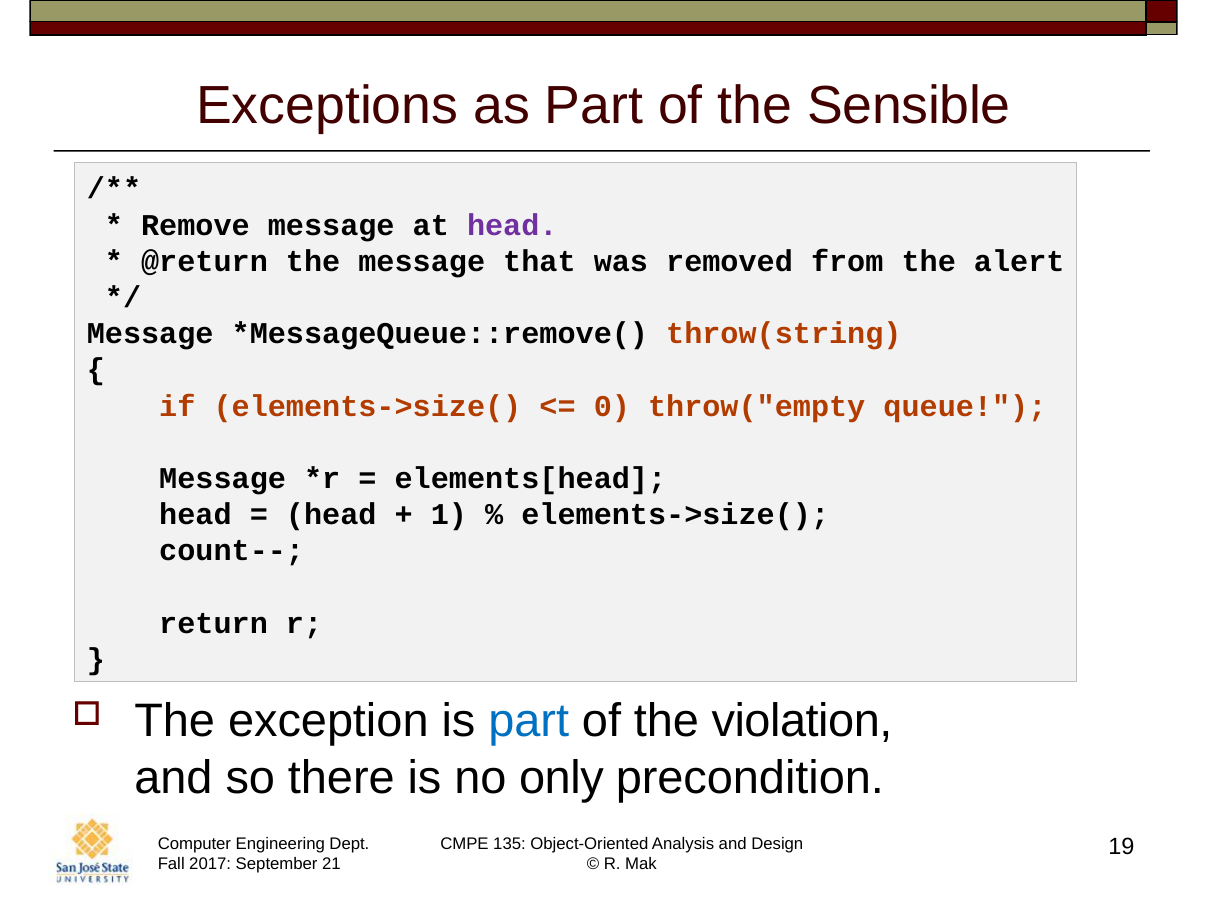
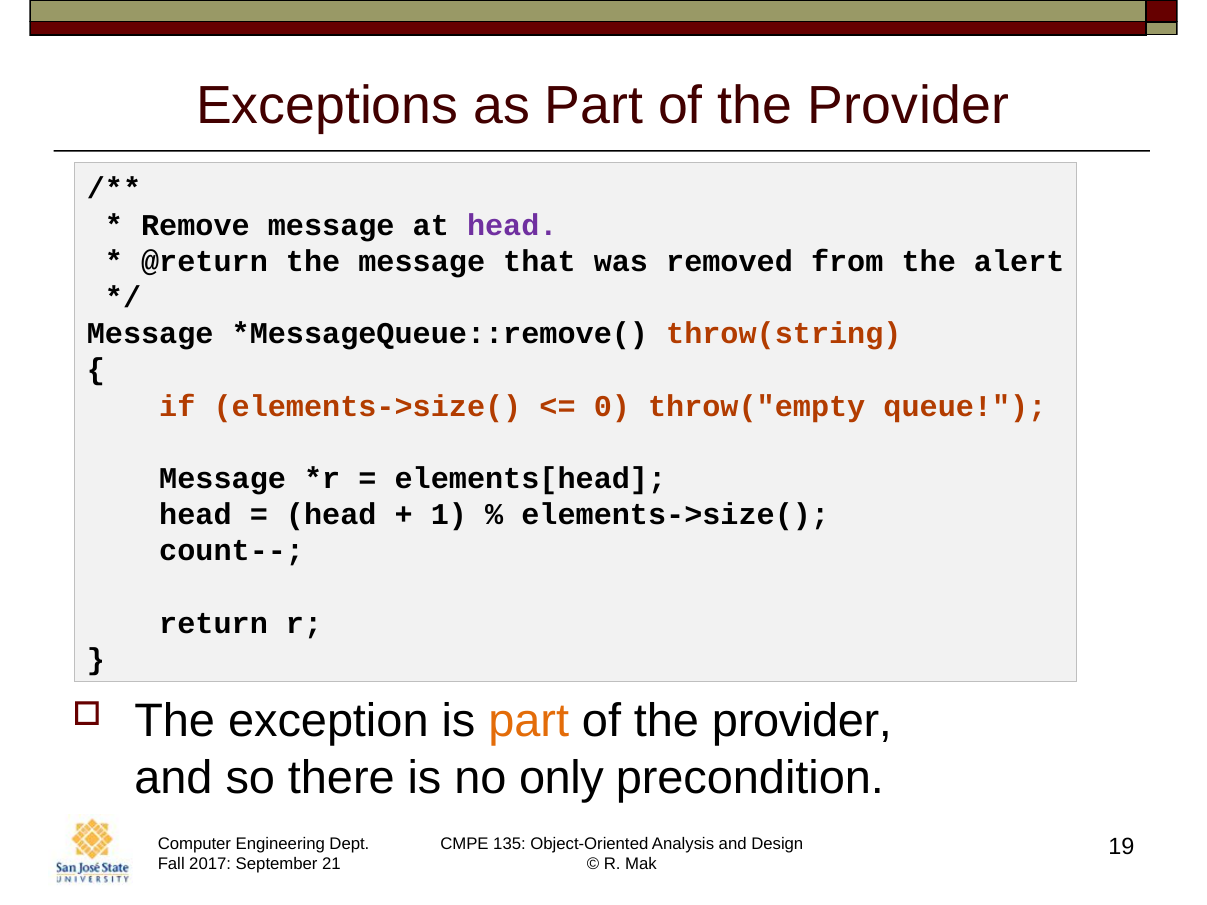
Sensible at (909, 106): Sensible -> Provider
part at (529, 721) colour: blue -> orange
violation at (802, 721): violation -> provider
